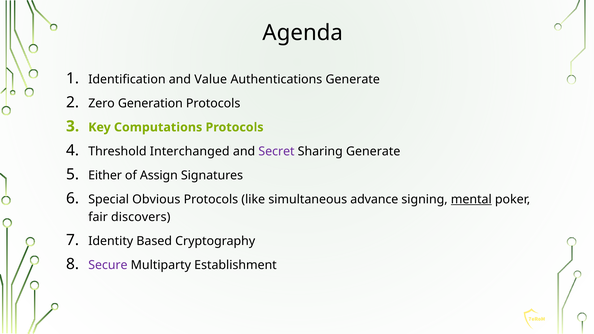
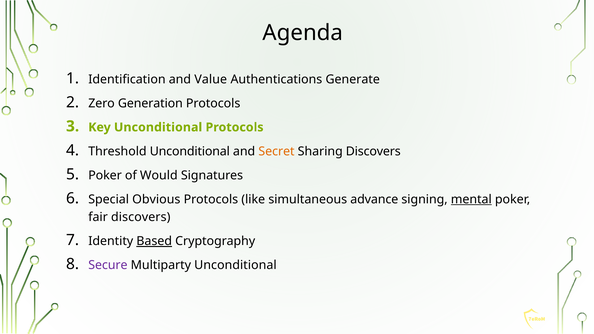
Key Computations: Computations -> Unconditional
Threshold Interchanged: Interchanged -> Unconditional
Secret colour: purple -> orange
Sharing Generate: Generate -> Discovers
Either at (105, 175): Either -> Poker
Assign: Assign -> Would
Based underline: none -> present
Multiparty Establishment: Establishment -> Unconditional
